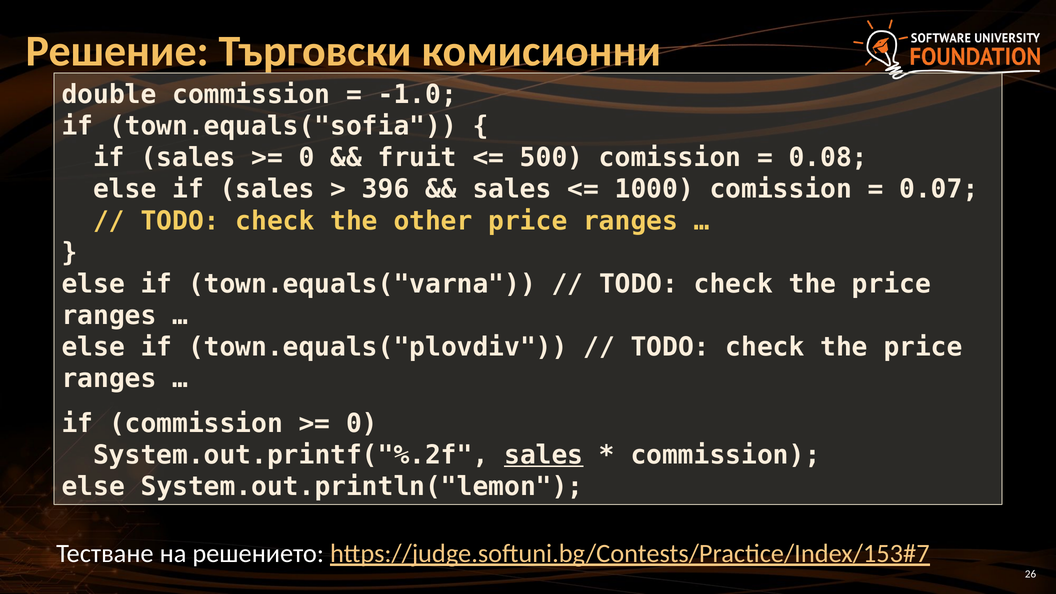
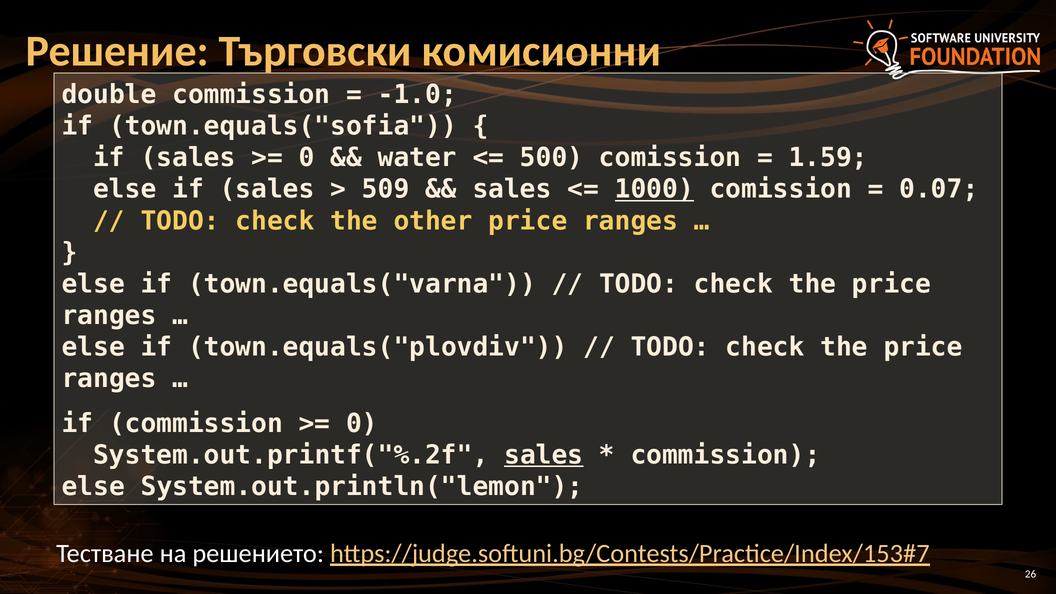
fruit: fruit -> water
0.08: 0.08 -> 1.59
396: 396 -> 509
1000 underline: none -> present
